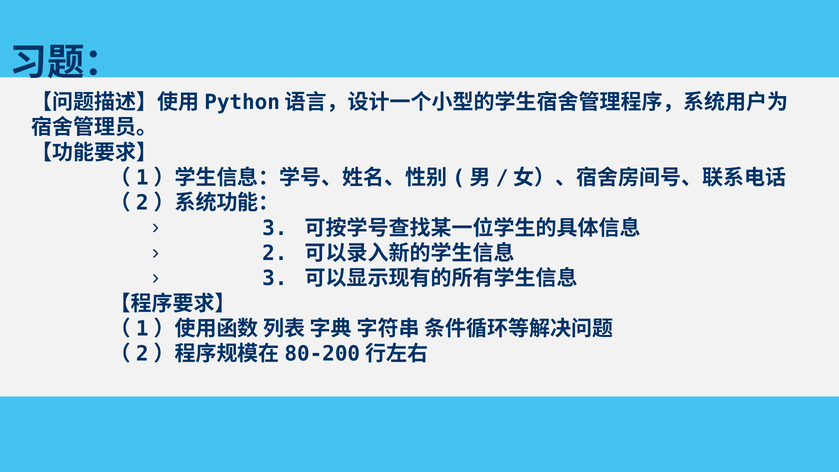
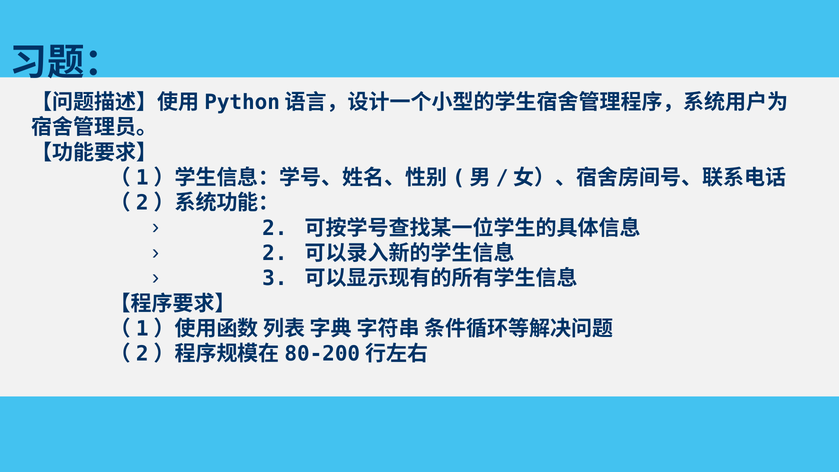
3 at (275, 228): 3 -> 2
